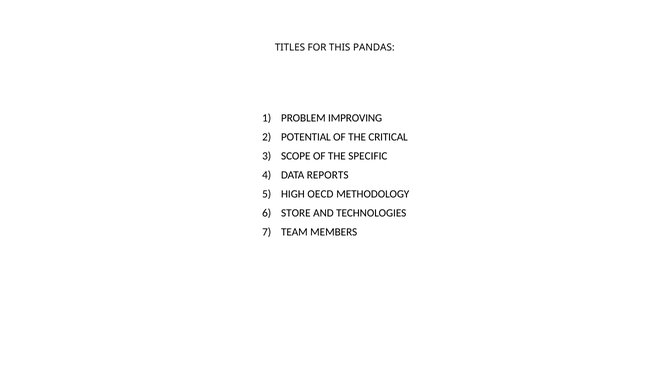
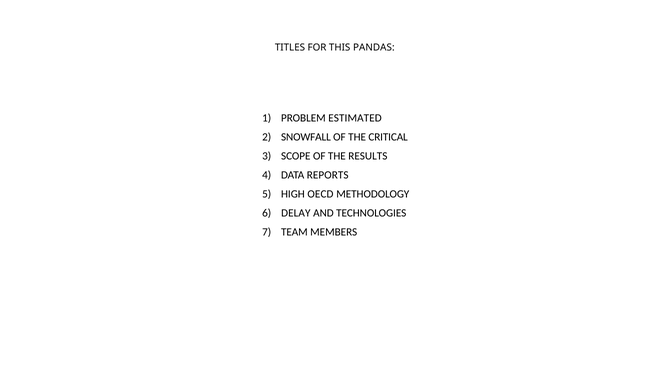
IMPROVING: IMPROVING -> ESTIMATED
POTENTIAL: POTENTIAL -> SNOWFALL
SPECIFIC: SPECIFIC -> RESULTS
STORE: STORE -> DELAY
